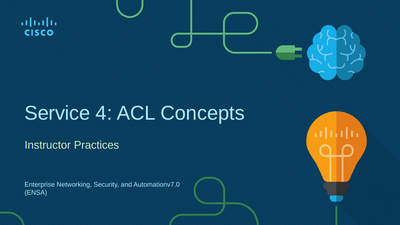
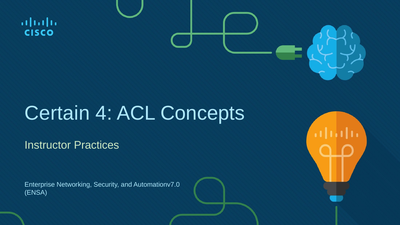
Service: Service -> Certain
